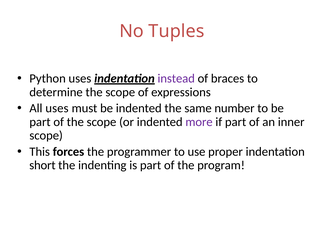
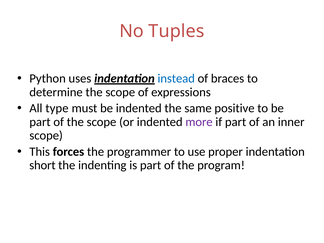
instead colour: purple -> blue
All uses: uses -> type
number: number -> positive
